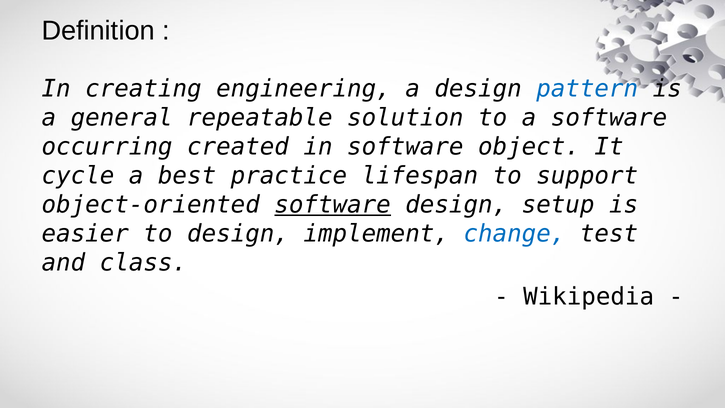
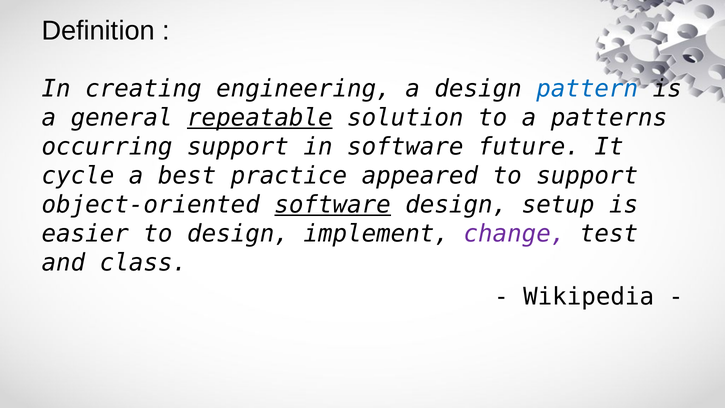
repeatable underline: none -> present
a software: software -> patterns
occurring created: created -> support
object: object -> future
lifespan: lifespan -> appeared
change colour: blue -> purple
